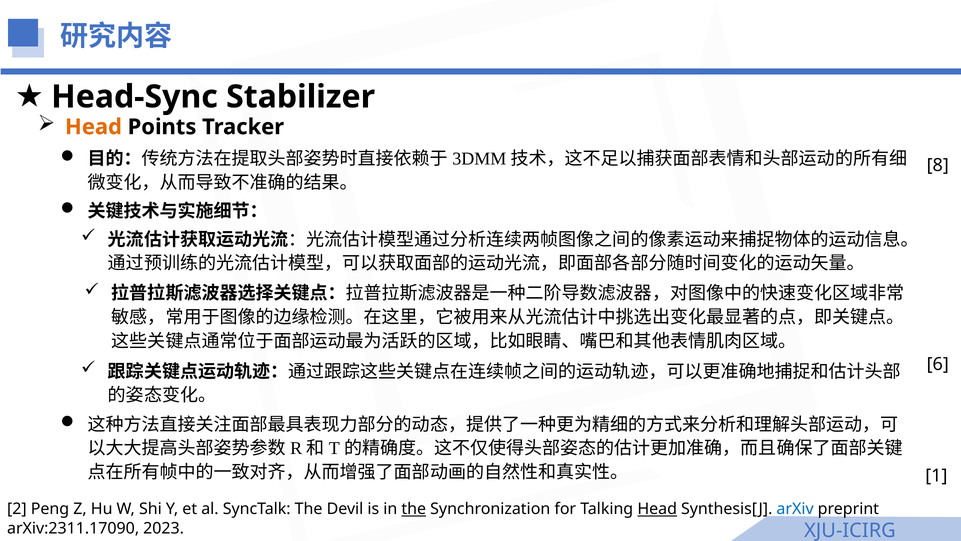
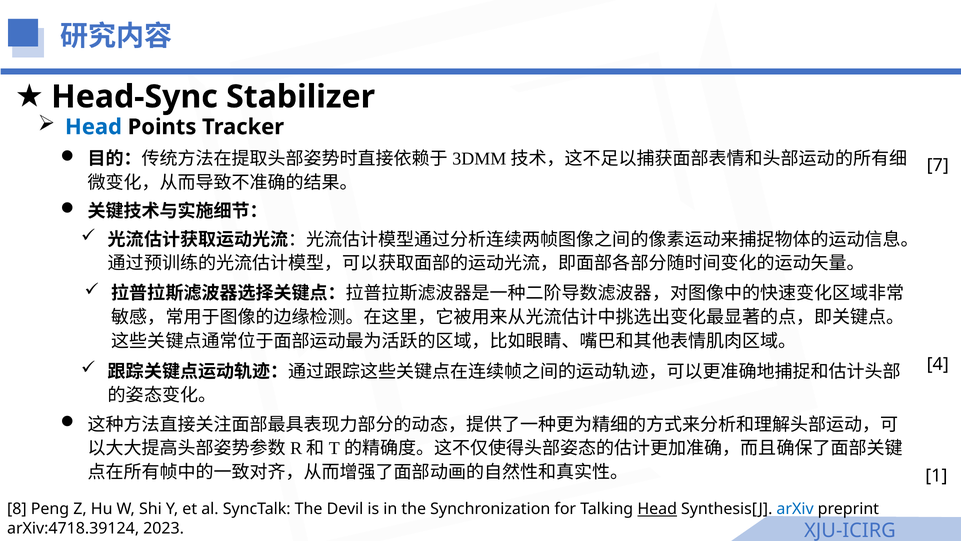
Head at (93, 127) colour: orange -> blue
8: 8 -> 7
6: 6 -> 4
2: 2 -> 8
the at (414, 509) underline: present -> none
arXiv:2311.17090: arXiv:2311.17090 -> arXiv:4718.39124
